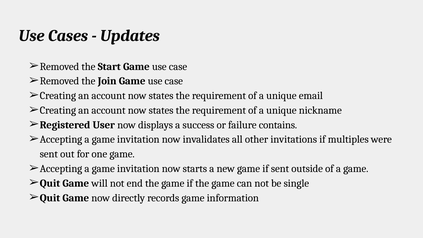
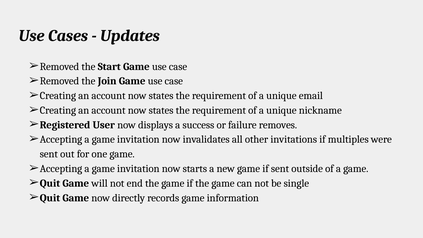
contains: contains -> removes
